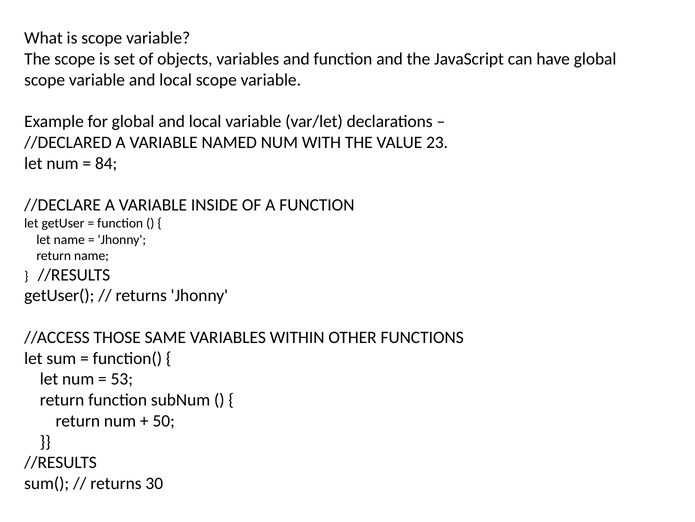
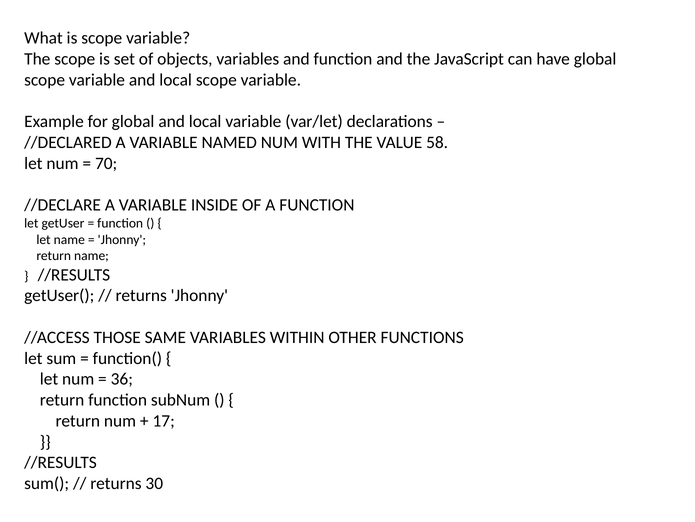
23: 23 -> 58
84: 84 -> 70
53: 53 -> 36
50: 50 -> 17
